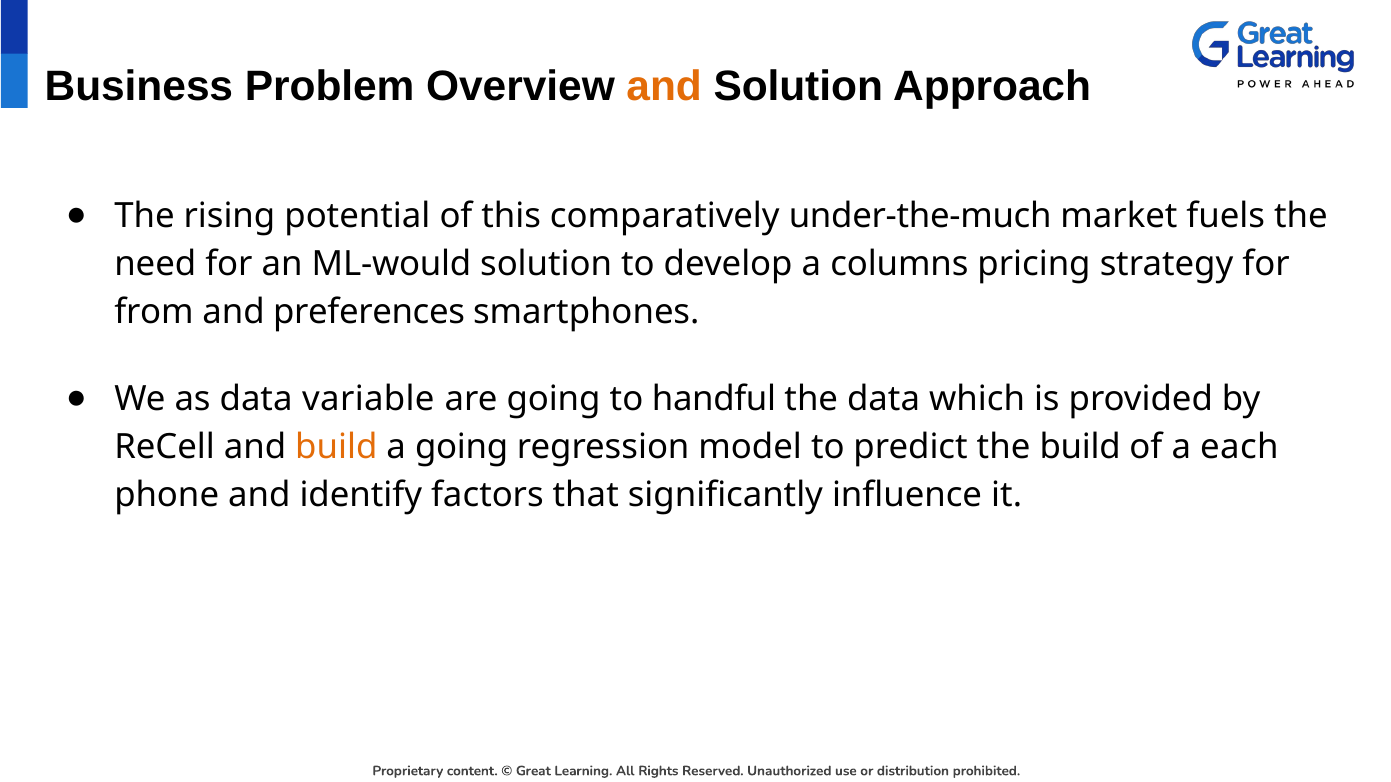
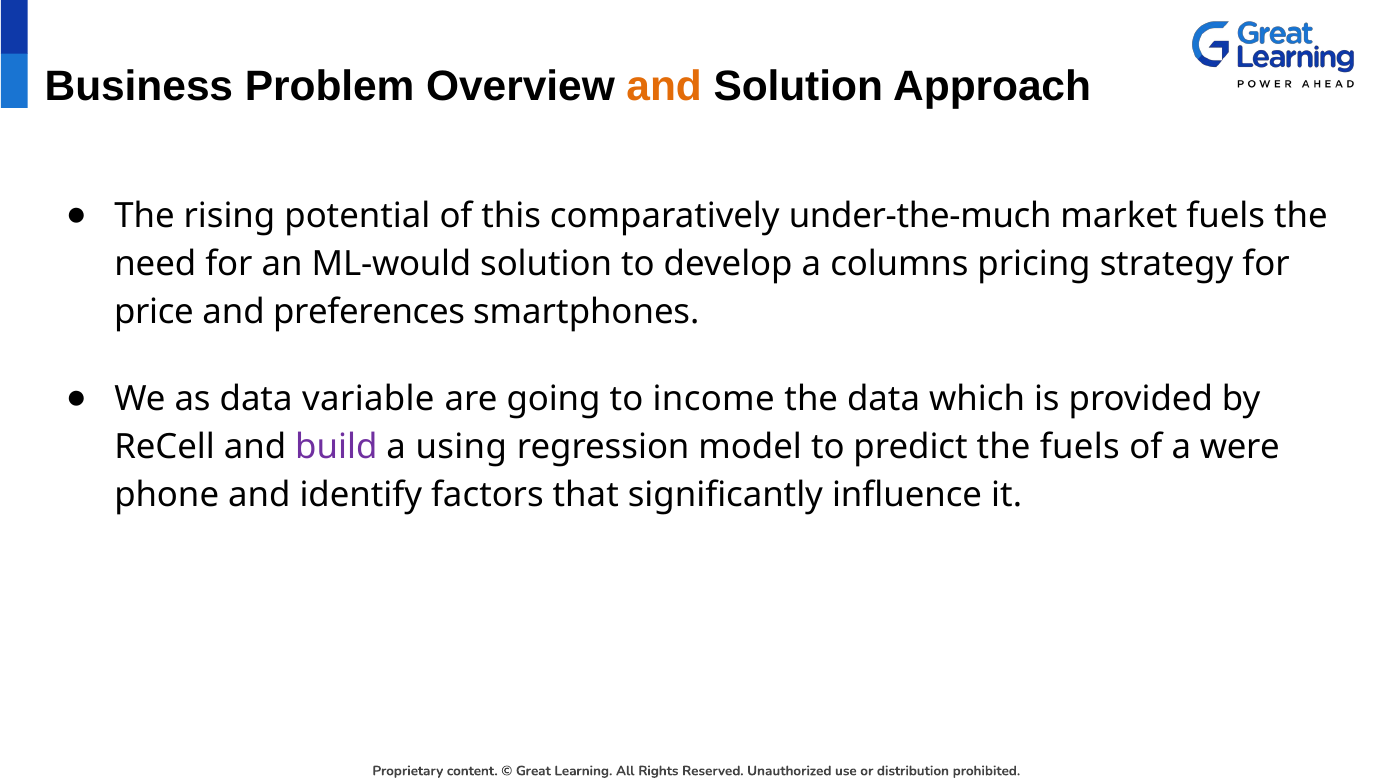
from: from -> price
handful: handful -> income
build at (336, 447) colour: orange -> purple
a going: going -> using
the build: build -> fuels
each: each -> were
